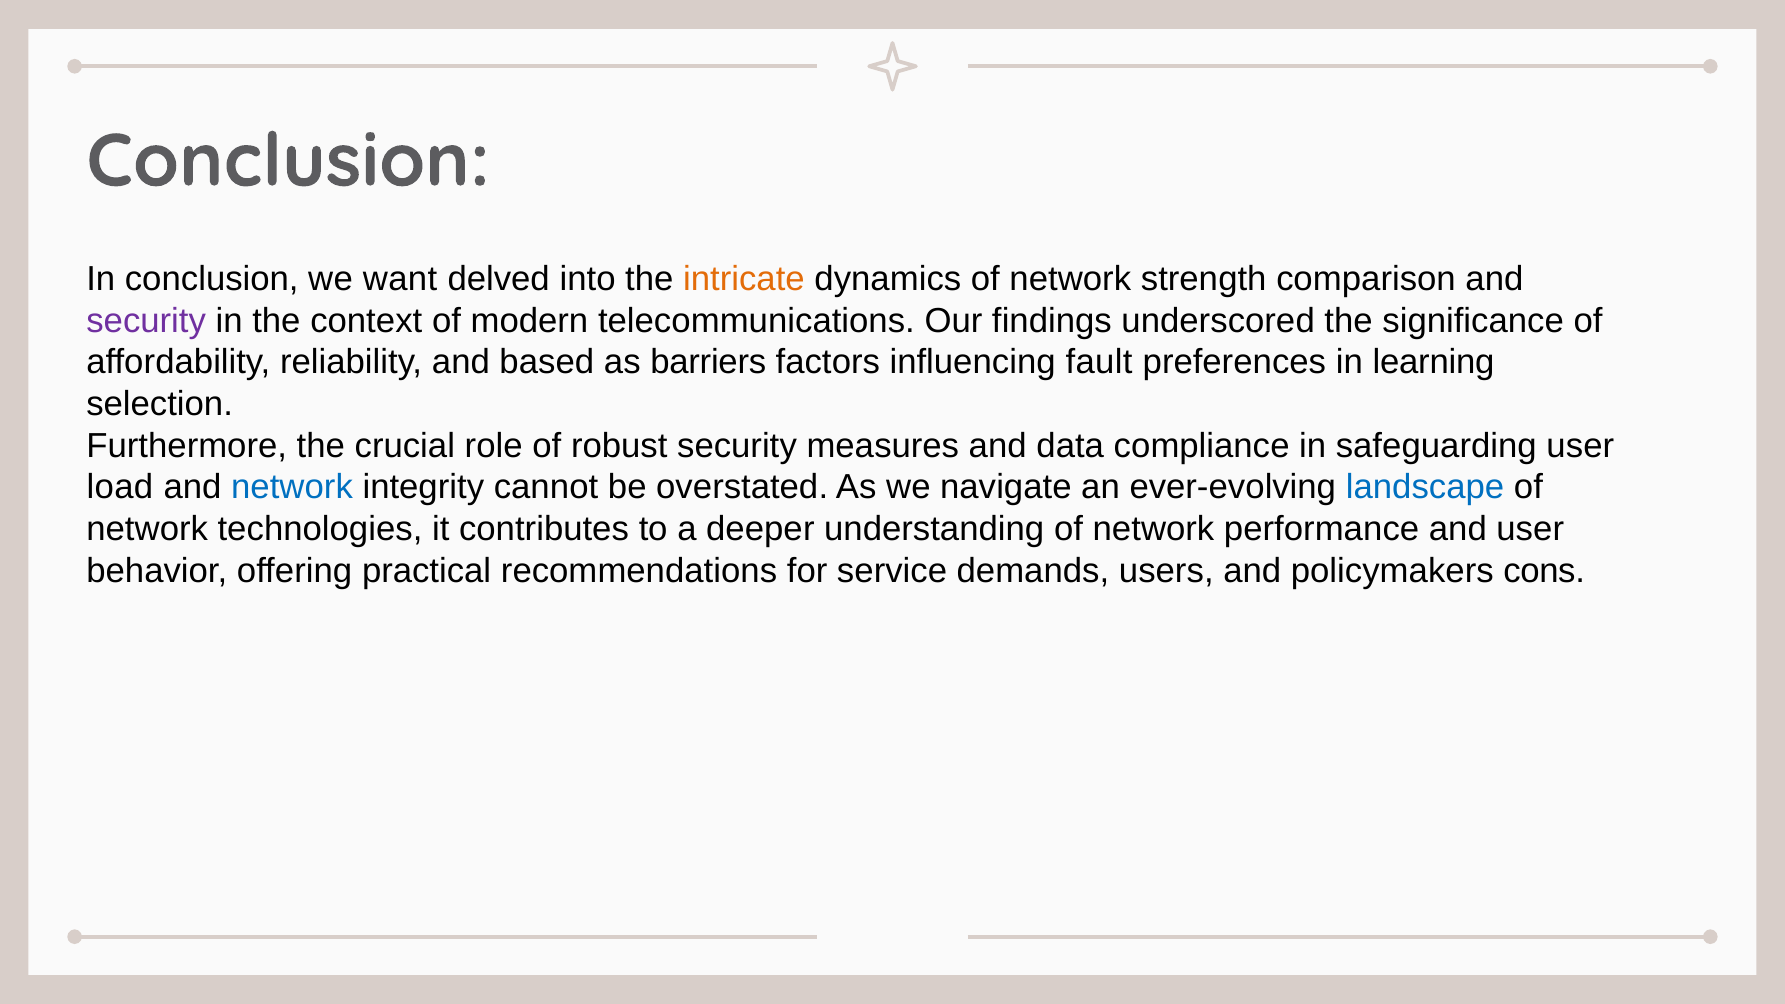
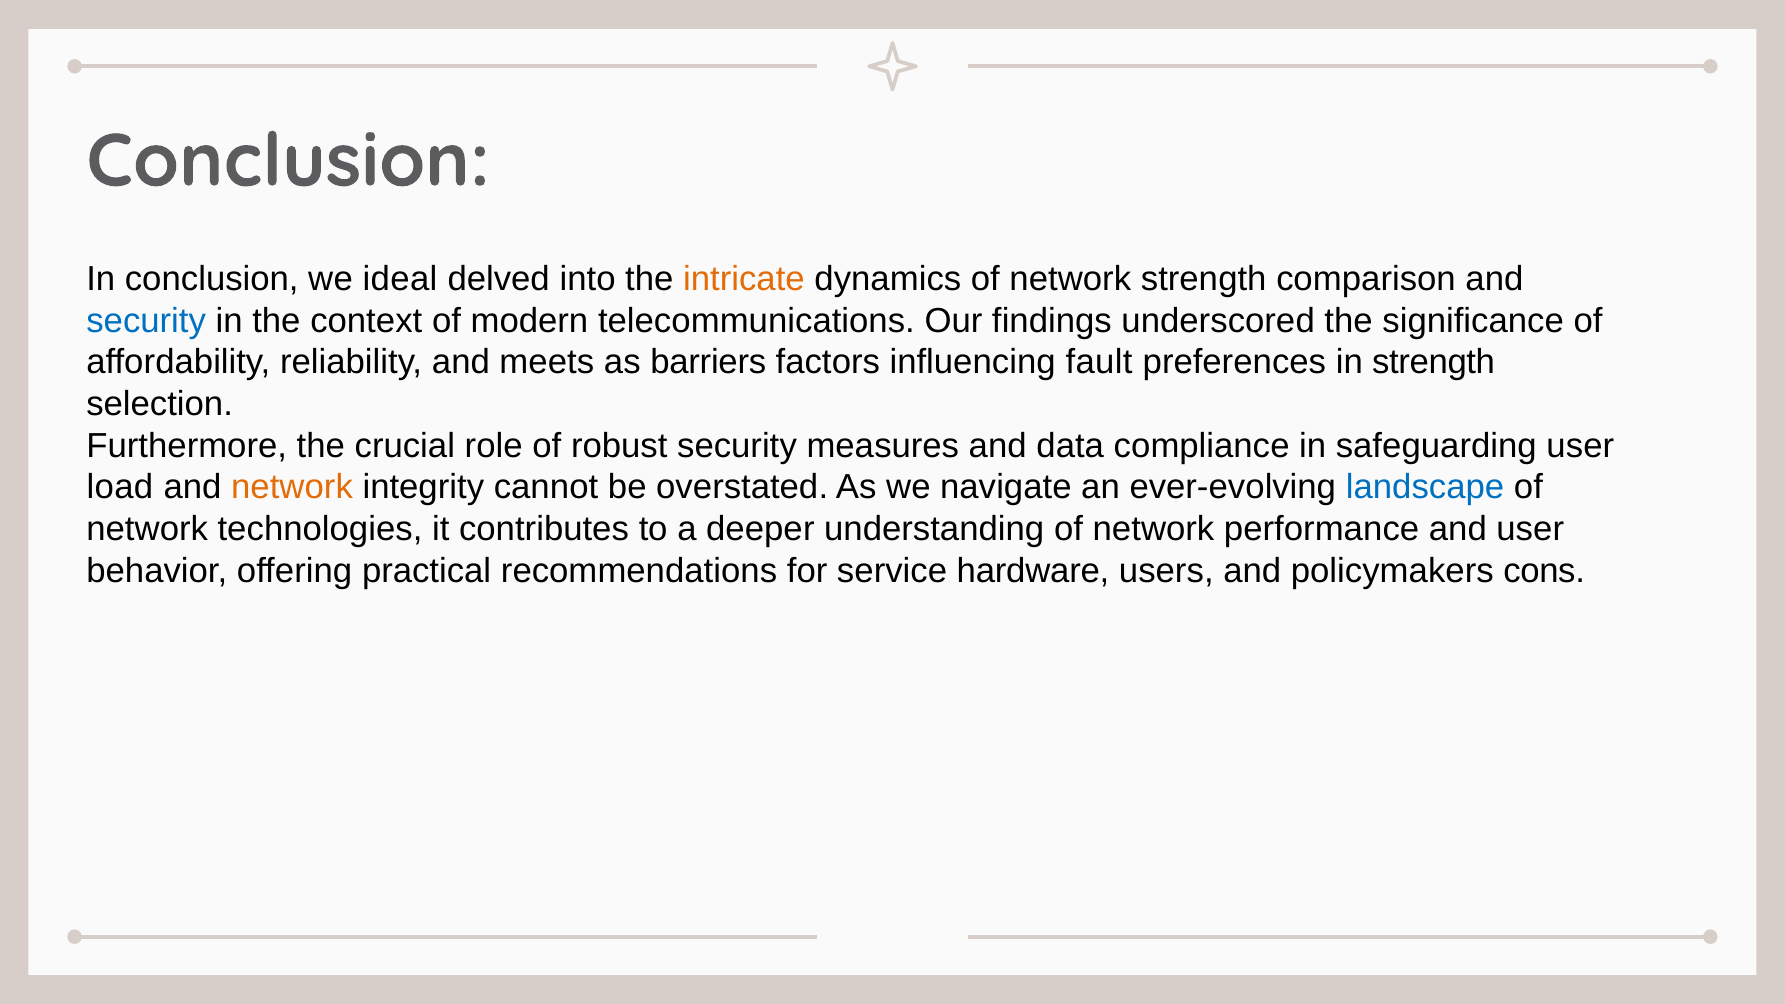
want: want -> ideal
security at (146, 321) colour: purple -> blue
based: based -> meets
in learning: learning -> strength
network at (292, 488) colour: blue -> orange
demands: demands -> hardware
